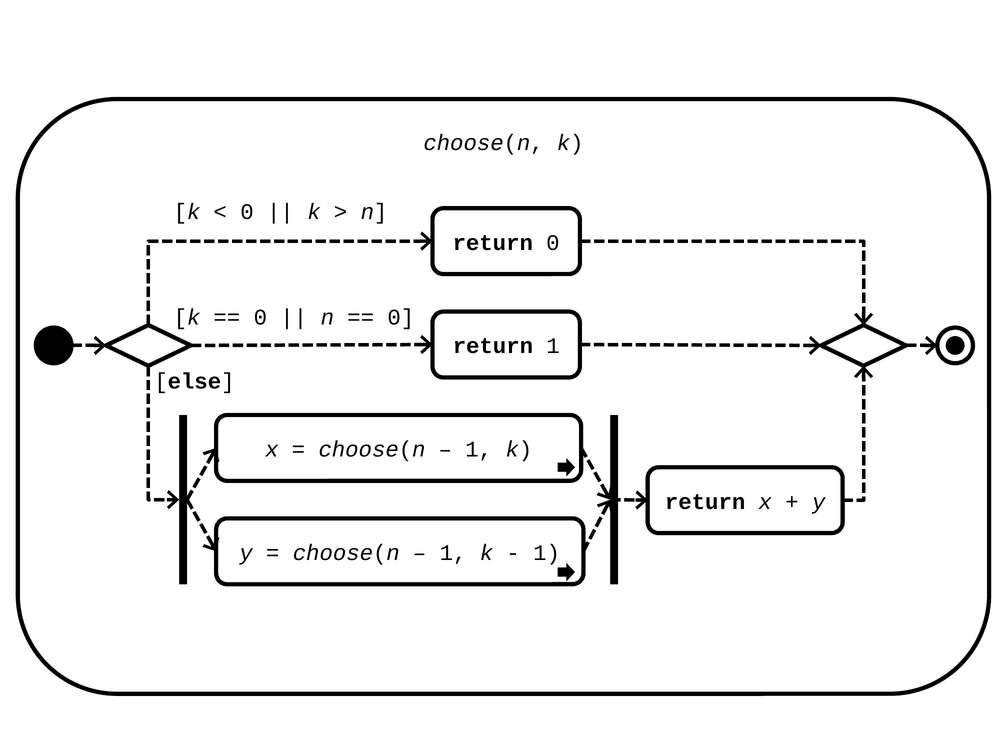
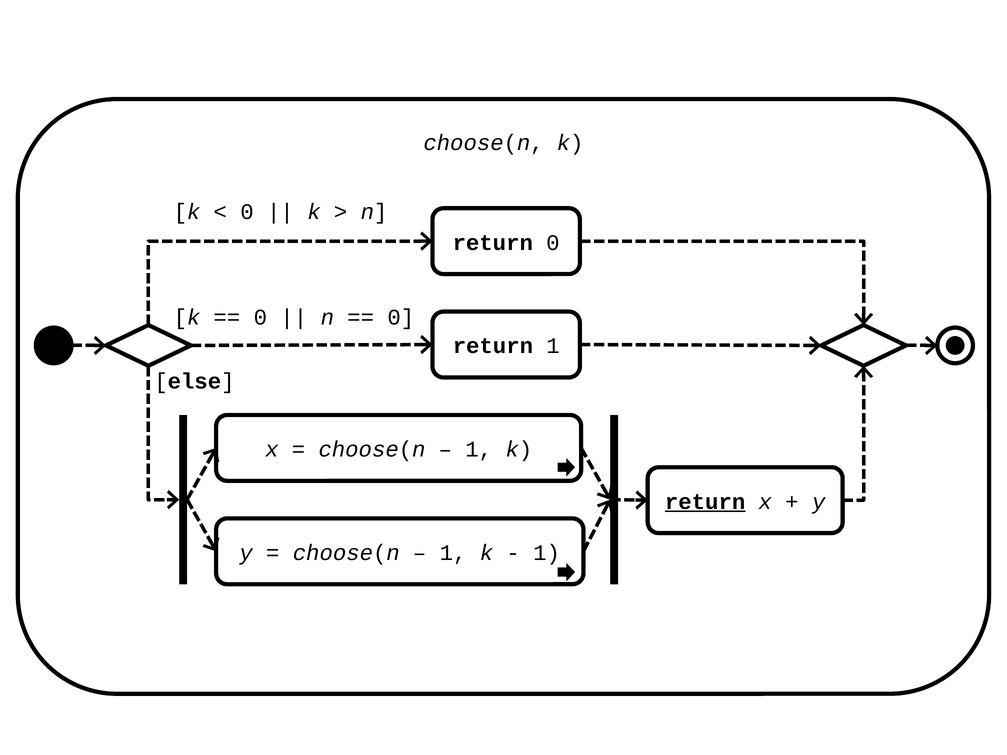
return at (705, 502) underline: none -> present
